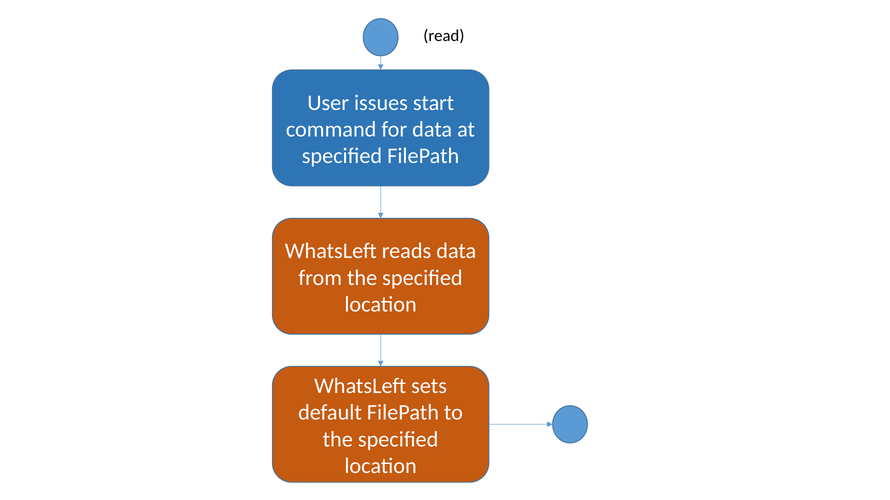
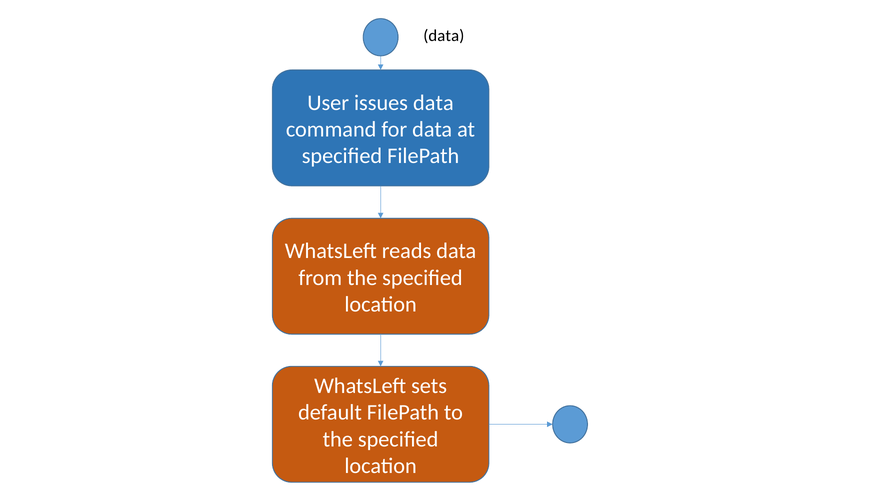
read at (444, 36): read -> data
issues start: start -> data
